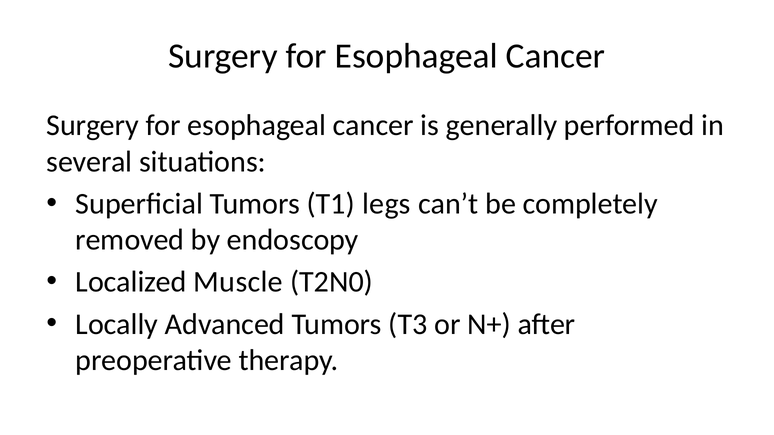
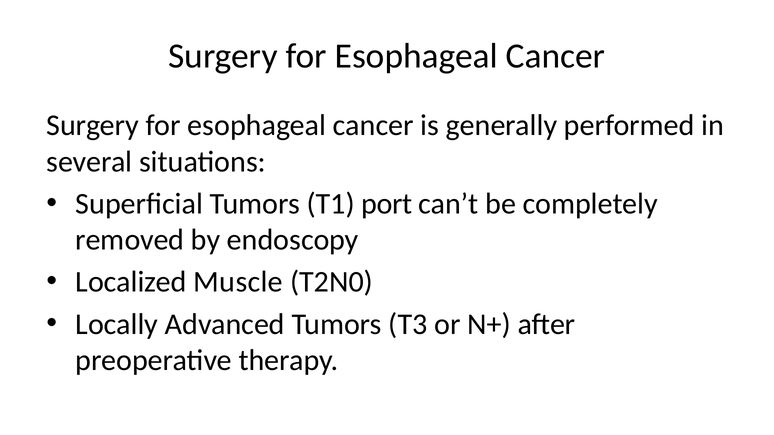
legs: legs -> port
